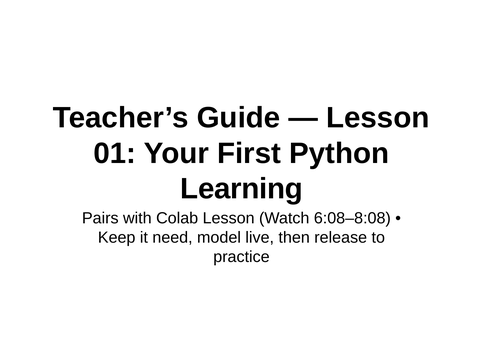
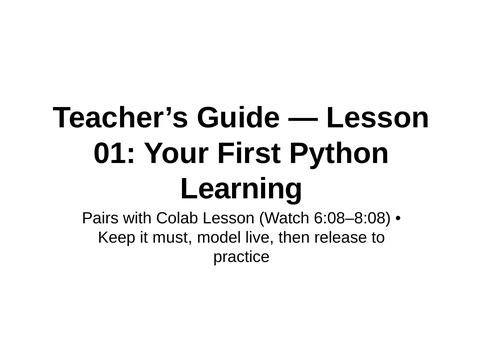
need: need -> must
